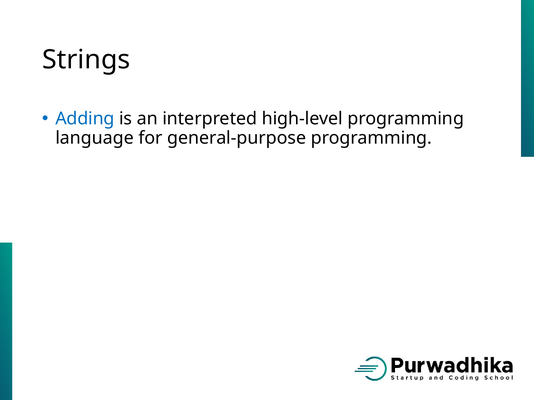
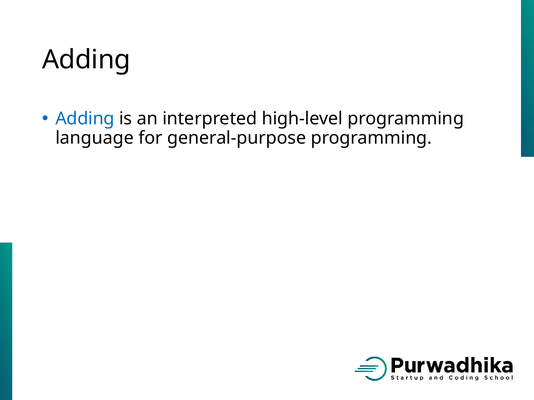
Strings at (86, 60): Strings -> Adding
